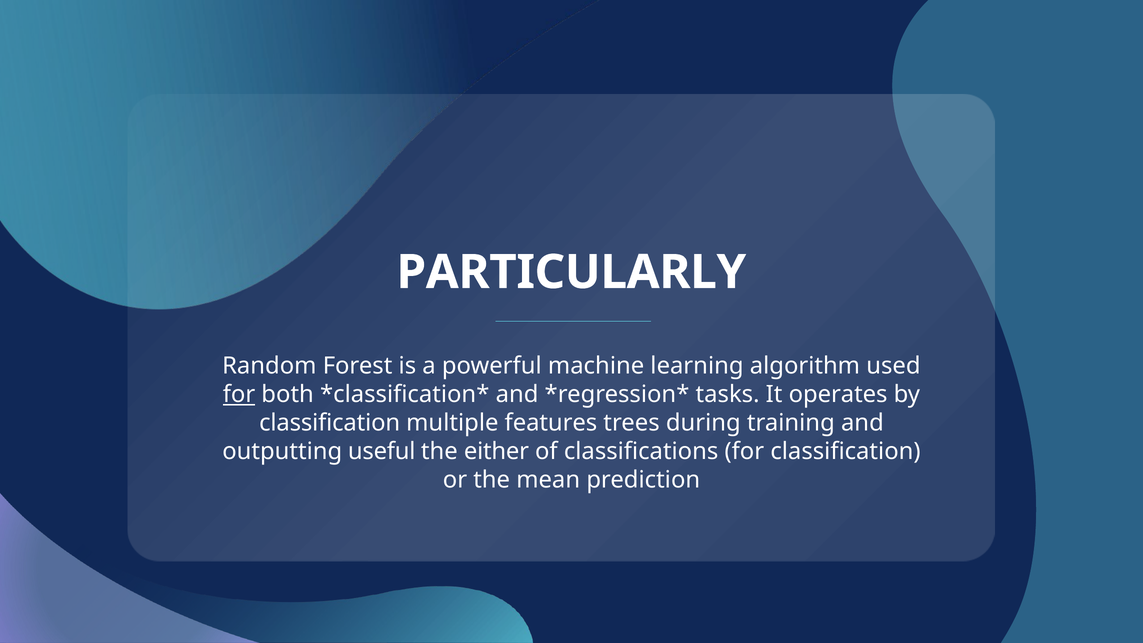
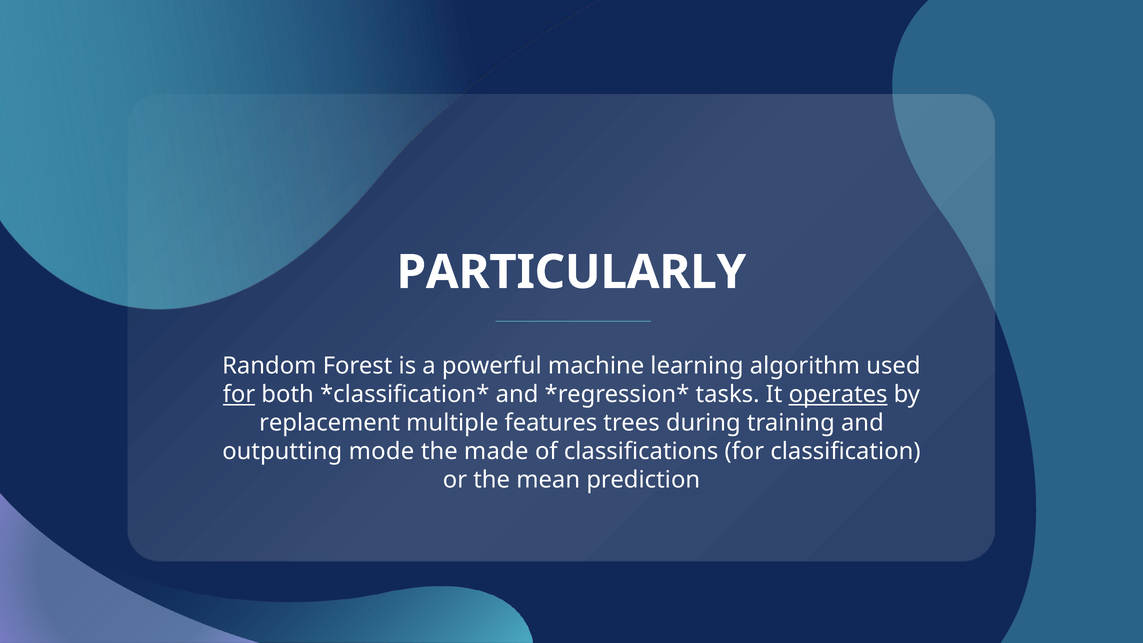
operates underline: none -> present
classification at (330, 423): classification -> replacement
useful: useful -> mode
either: either -> made
